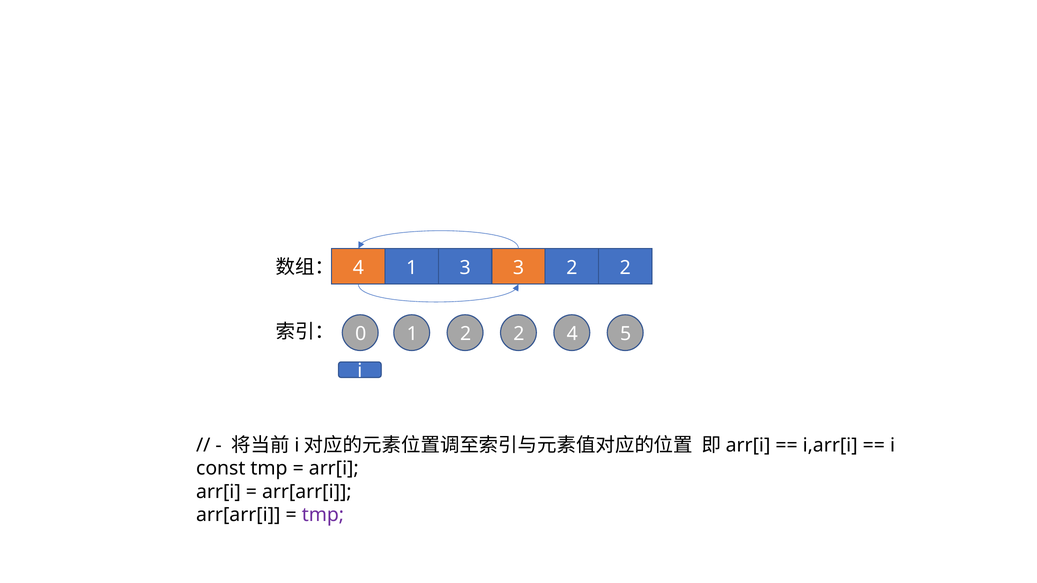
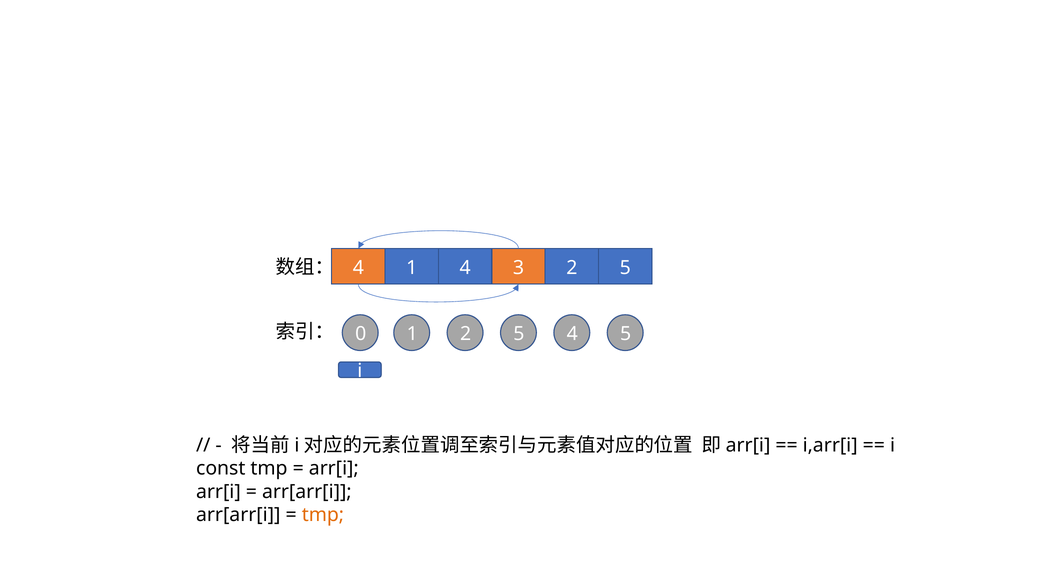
1 3: 3 -> 4
3 2 2: 2 -> 5
1 2 2: 2 -> 5
tmp at (323, 515) colour: purple -> orange
